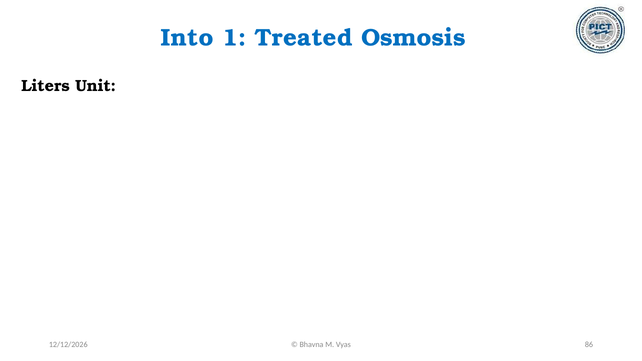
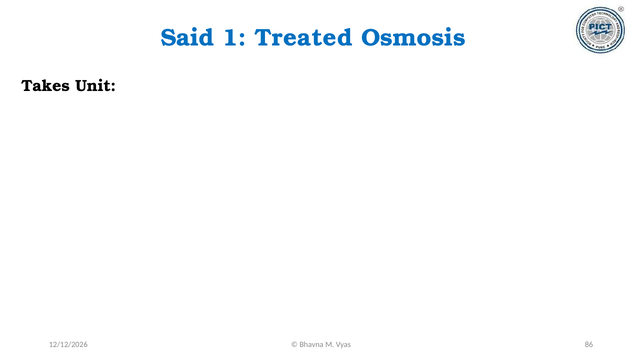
Into: Into -> Said
Liters: Liters -> Takes
